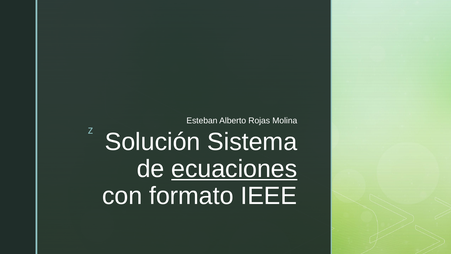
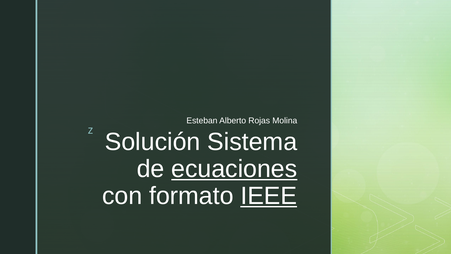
IEEE underline: none -> present
